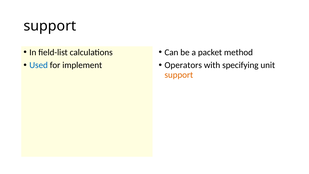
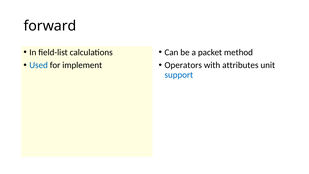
support at (50, 26): support -> forward
specifying: specifying -> attributes
support at (179, 75) colour: orange -> blue
